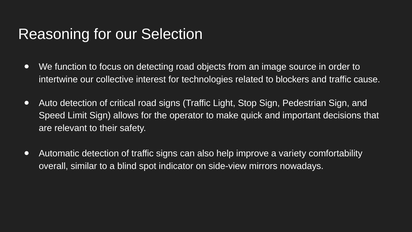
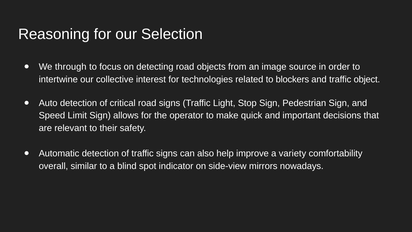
function: function -> through
cause: cause -> object
